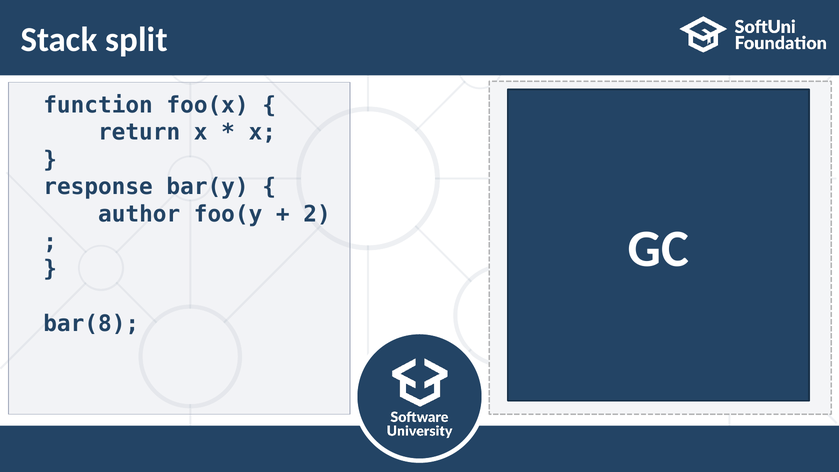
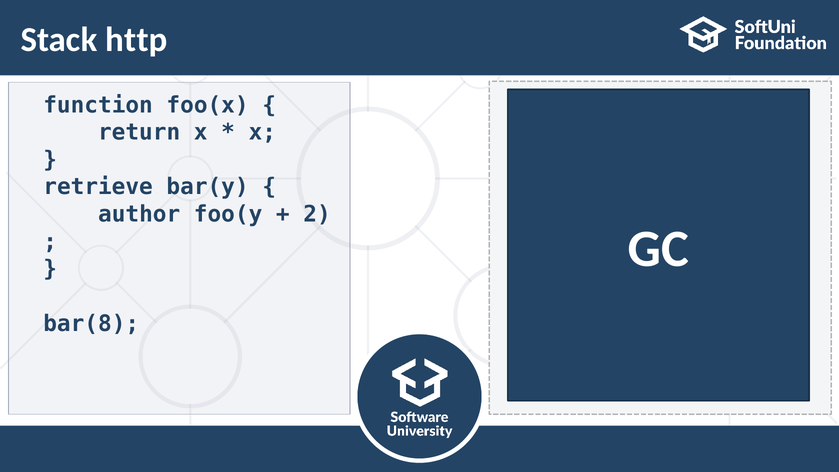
split: split -> http
response: response -> retrieve
